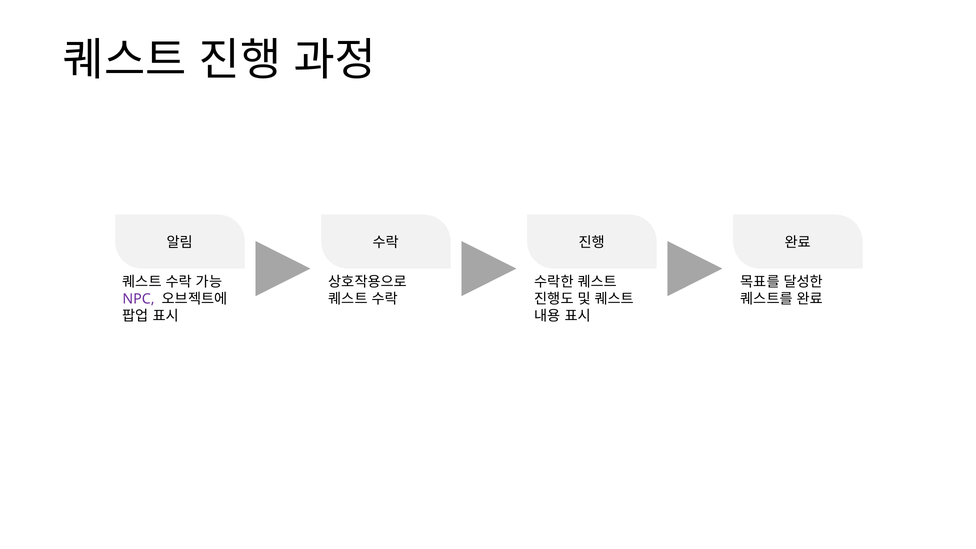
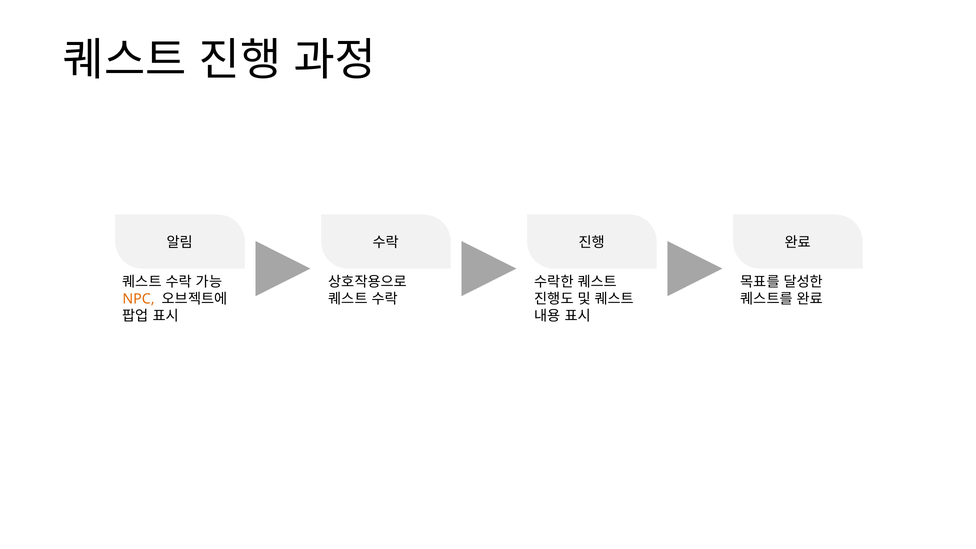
NPC colour: purple -> orange
